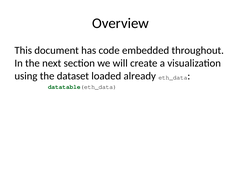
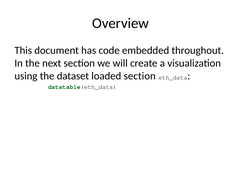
loaded already: already -> section
